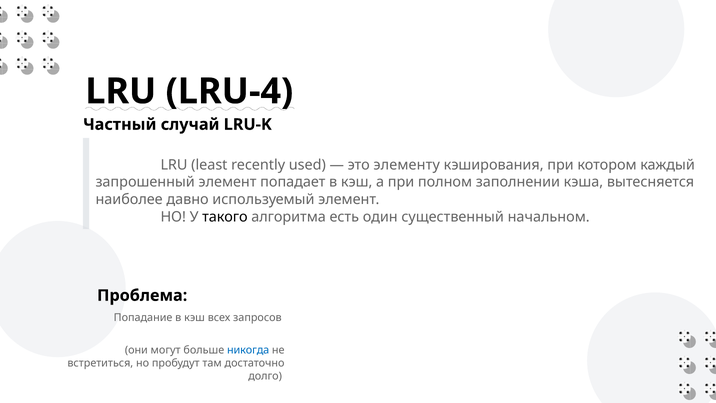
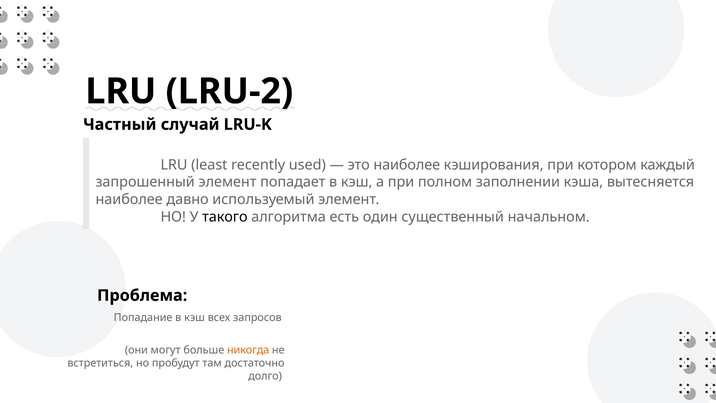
LRU-4: LRU-4 -> LRU-2
это элементу: элементу -> наиболее
никогда colour: blue -> orange
